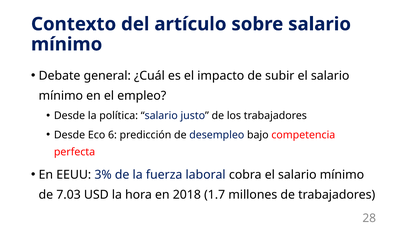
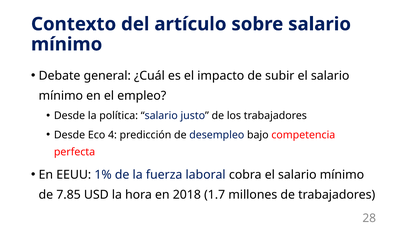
6: 6 -> 4
3%: 3% -> 1%
7.03: 7.03 -> 7.85
